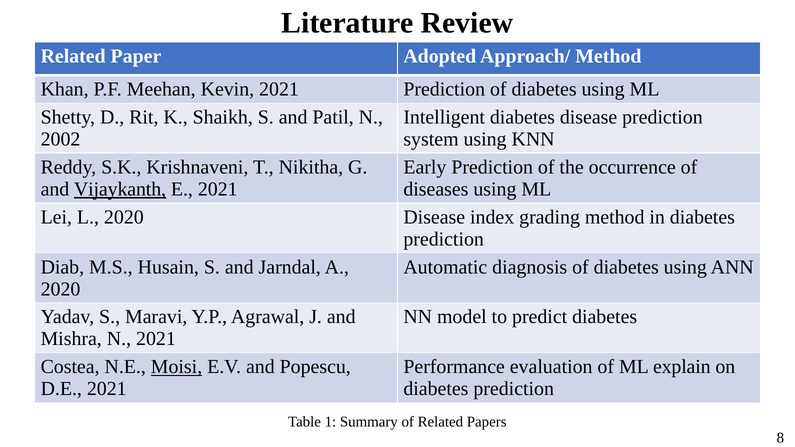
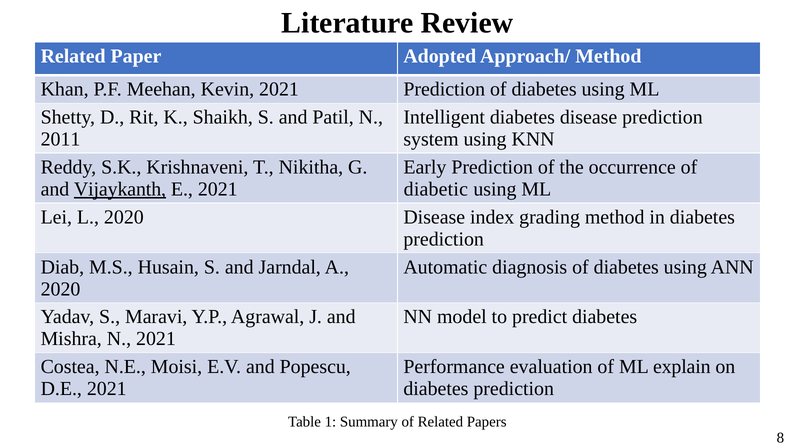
2002: 2002 -> 2011
diseases: diseases -> diabetic
Moisi underline: present -> none
